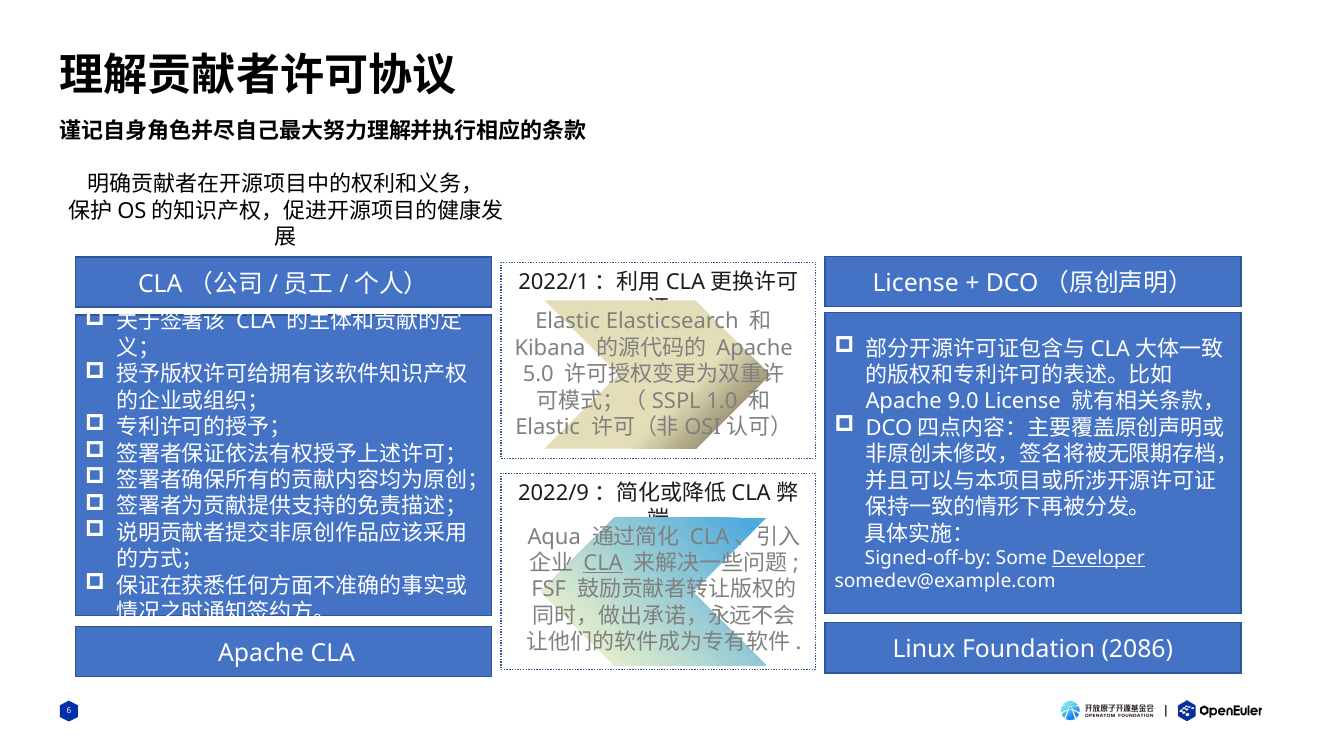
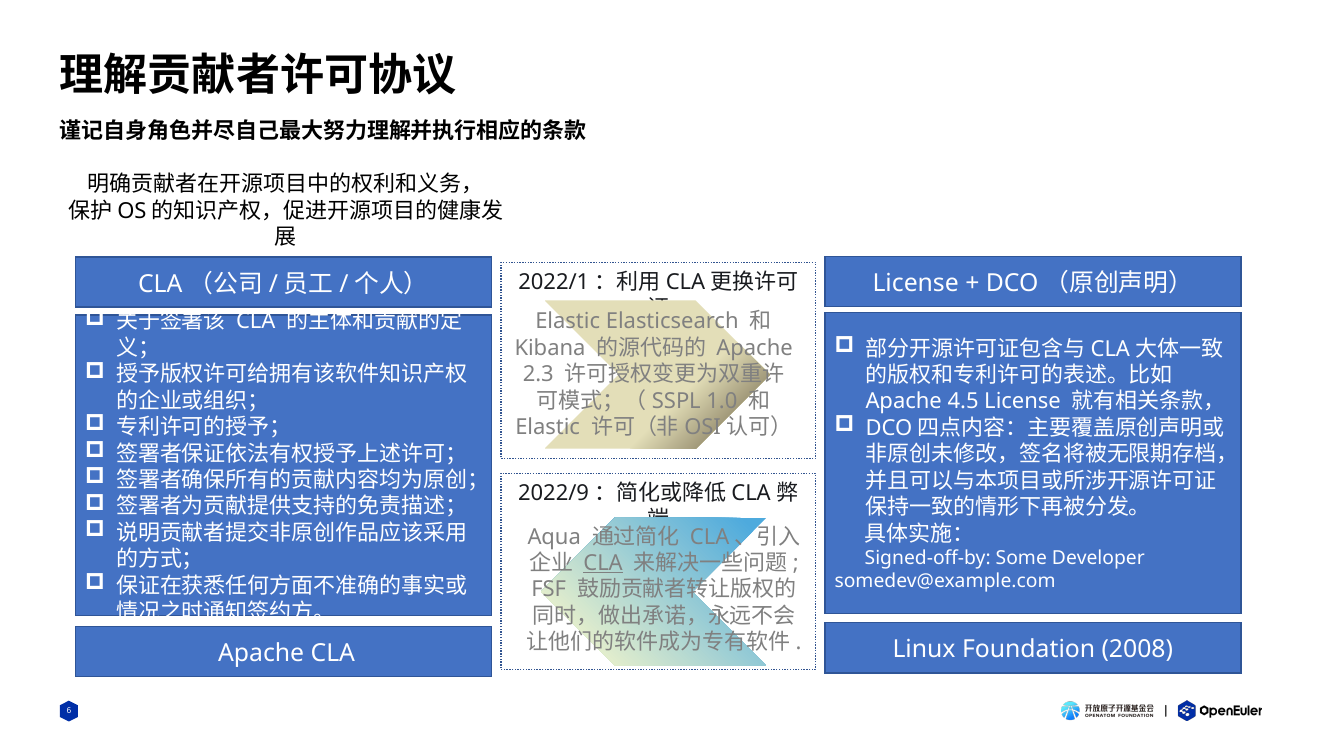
5.0: 5.0 -> 2.3
9.0: 9.0 -> 4.5
Developer underline: present -> none
2086: 2086 -> 2008
